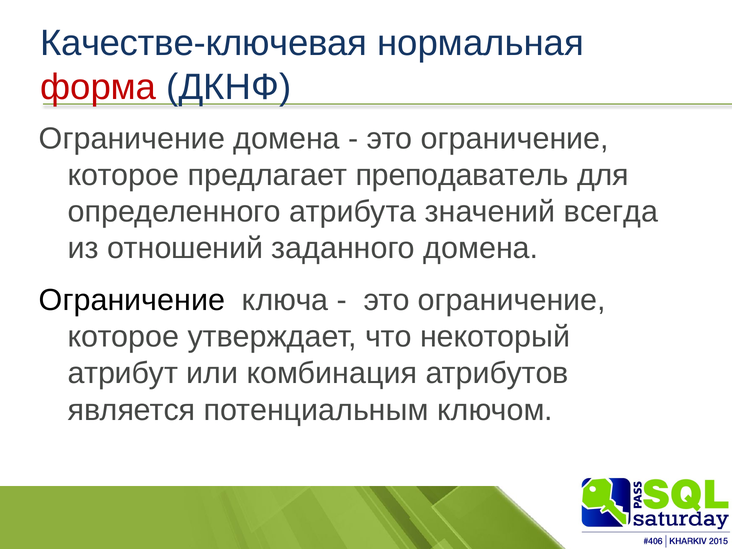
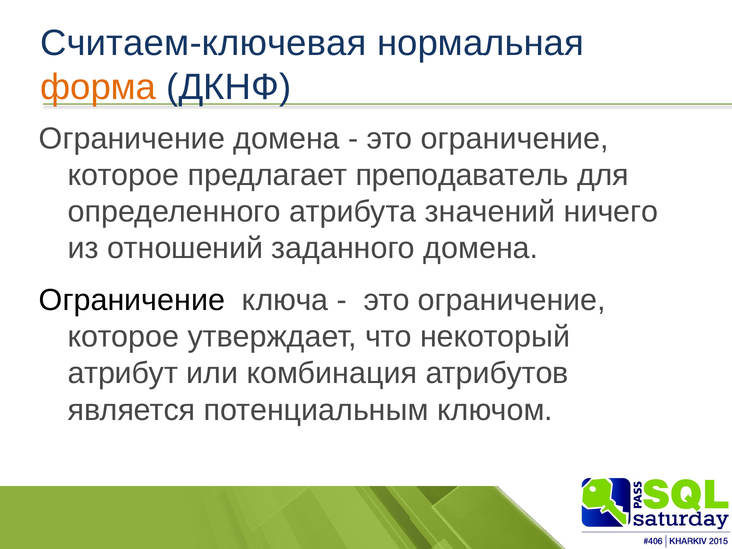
Качестве-ключевая: Качестве-ключевая -> Считаем-ключевая
форма colour: red -> orange
всегда: всегда -> ничего
